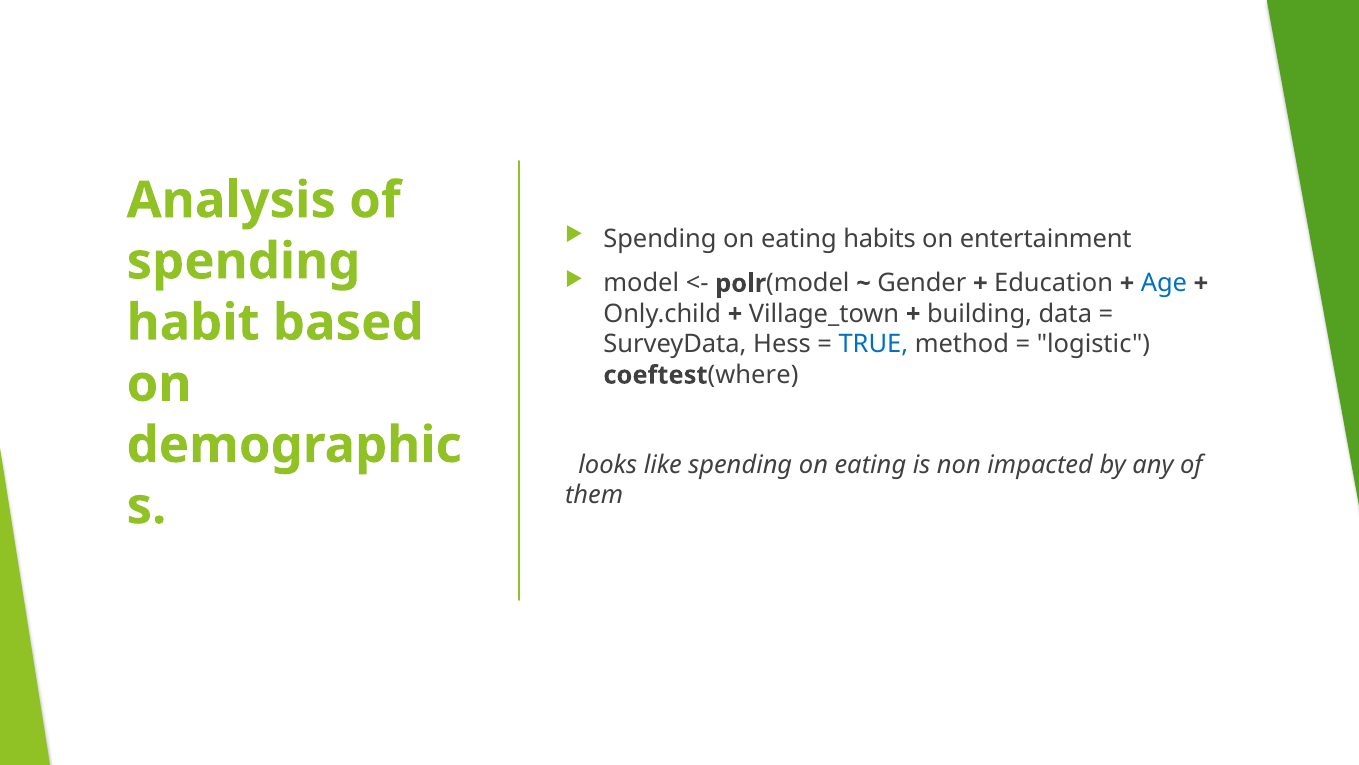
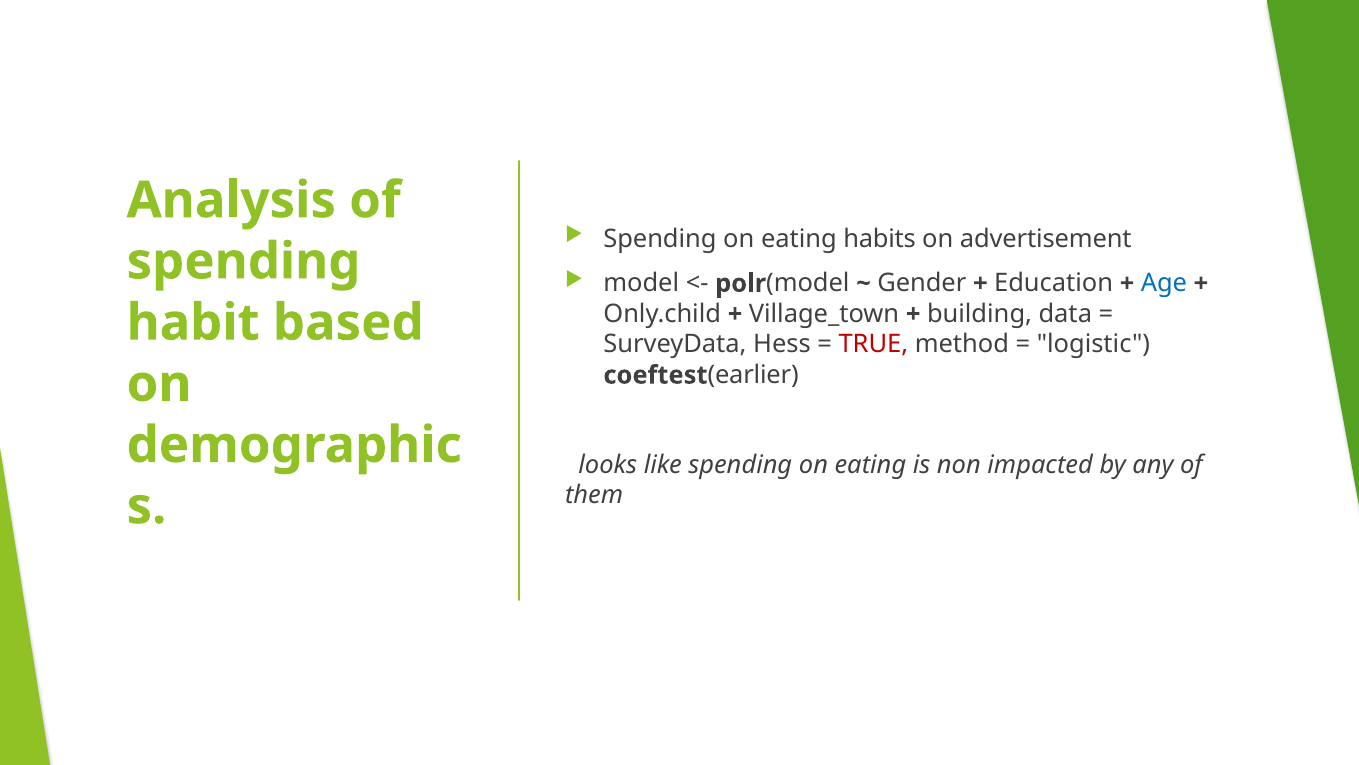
entertainment: entertainment -> advertisement
TRUE colour: blue -> red
where: where -> earlier
